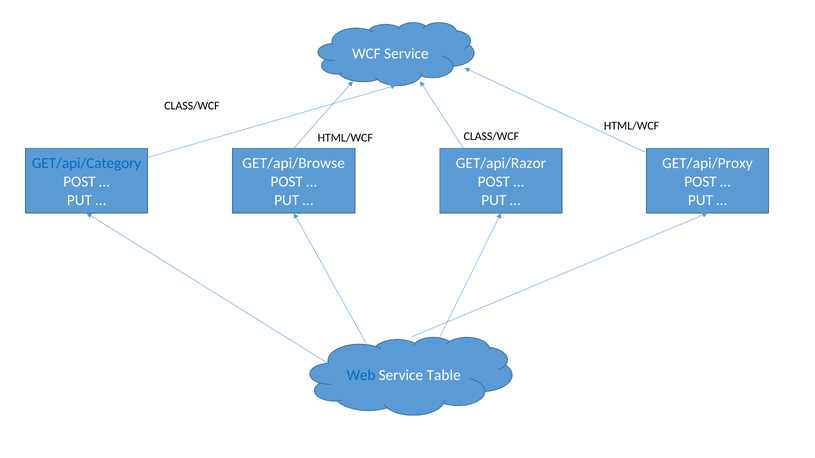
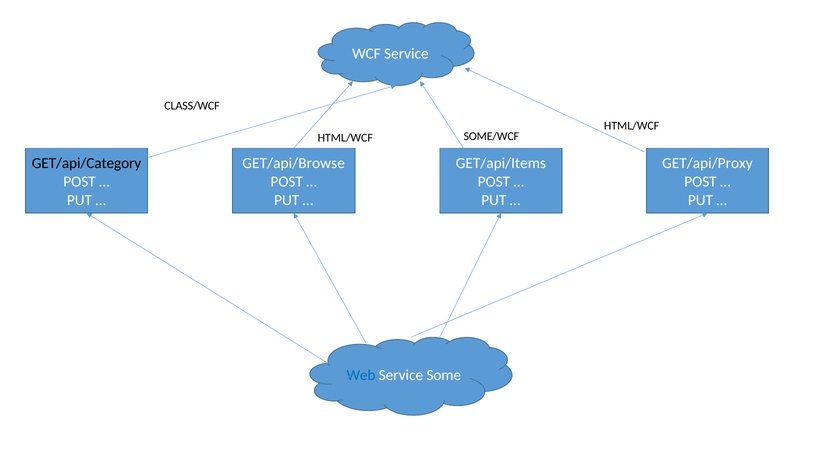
HTML/WCF CLASS/WCF: CLASS/WCF -> SOME/WCF
GET/api/Category colour: blue -> black
GET/api/Razor: GET/api/Razor -> GET/api/Items
Table: Table -> Some
